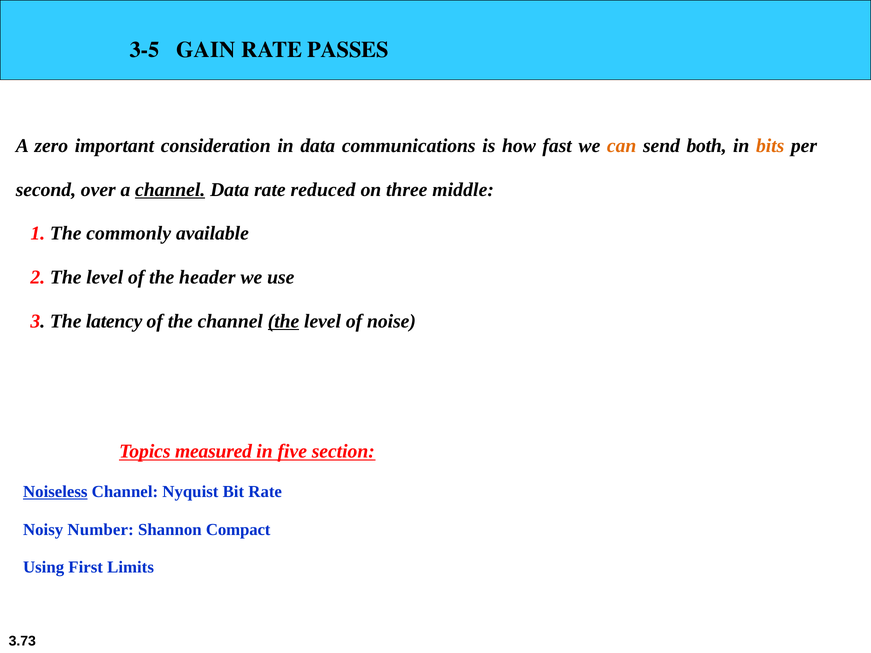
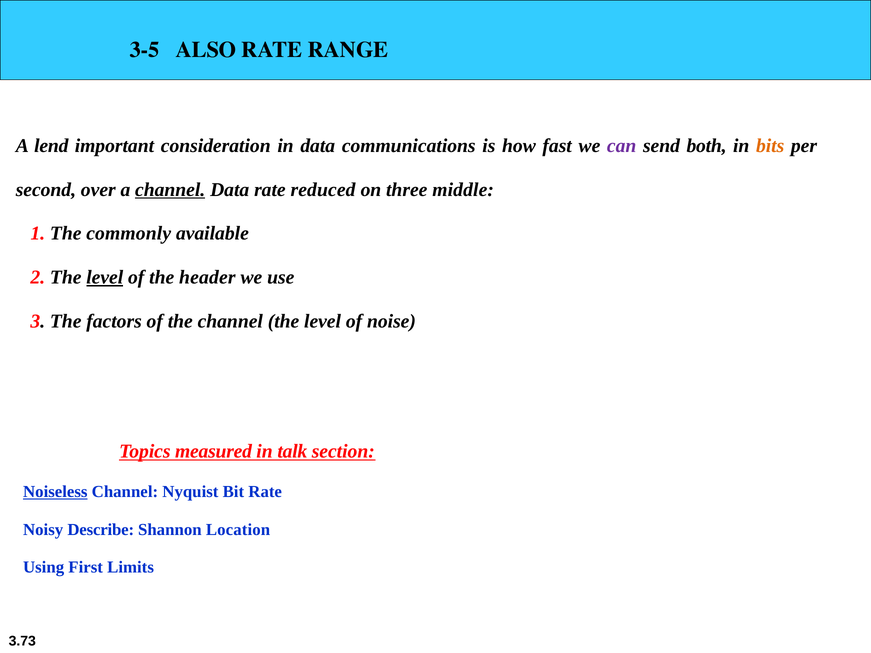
GAIN: GAIN -> ALSO
PASSES: PASSES -> RANGE
zero: zero -> lend
can colour: orange -> purple
level at (105, 277) underline: none -> present
latency: latency -> factors
the at (283, 321) underline: present -> none
five: five -> talk
Number: Number -> Describe
Compact: Compact -> Location
